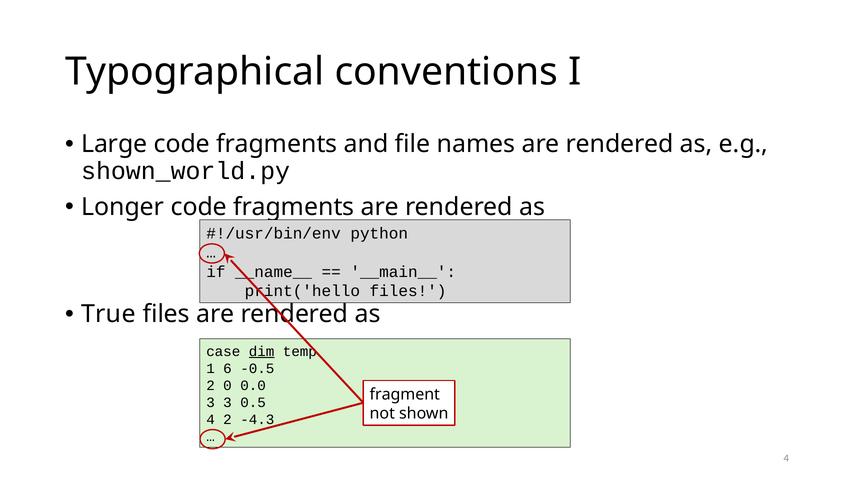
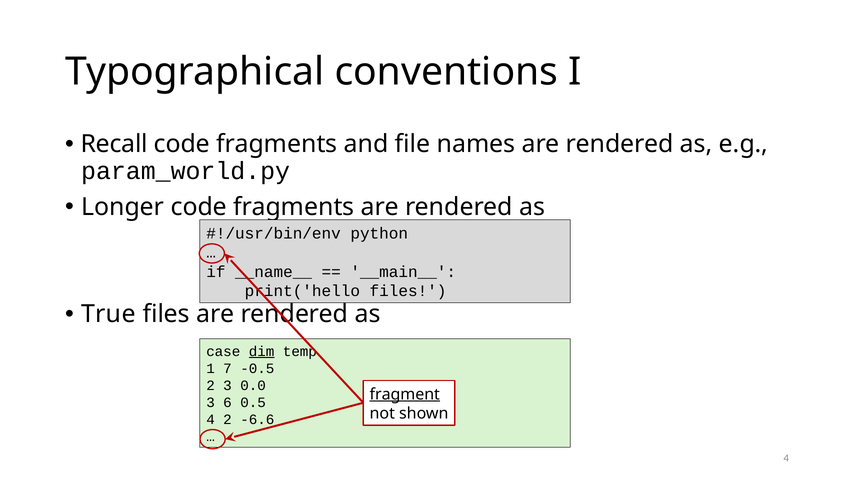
Large: Large -> Recall
shown_world.py: shown_world.py -> param_world.py
6: 6 -> 7
2 0: 0 -> 3
fragment underline: none -> present
3 3: 3 -> 6
-4.3: -4.3 -> -6.6
